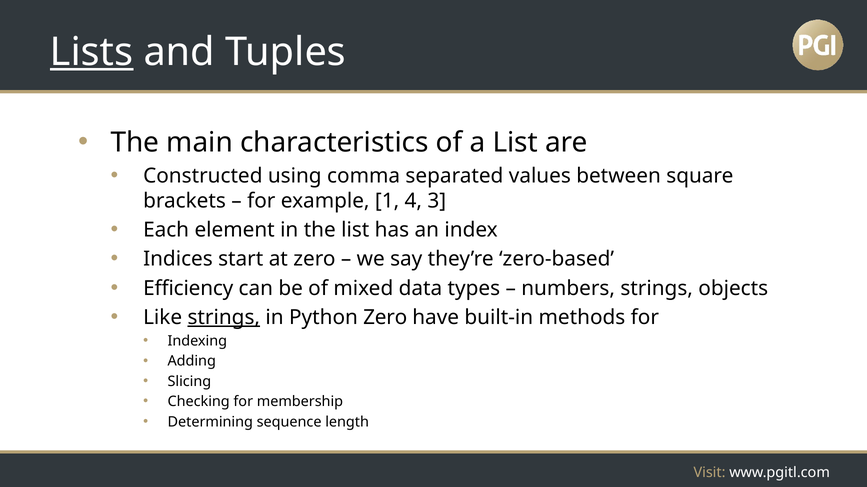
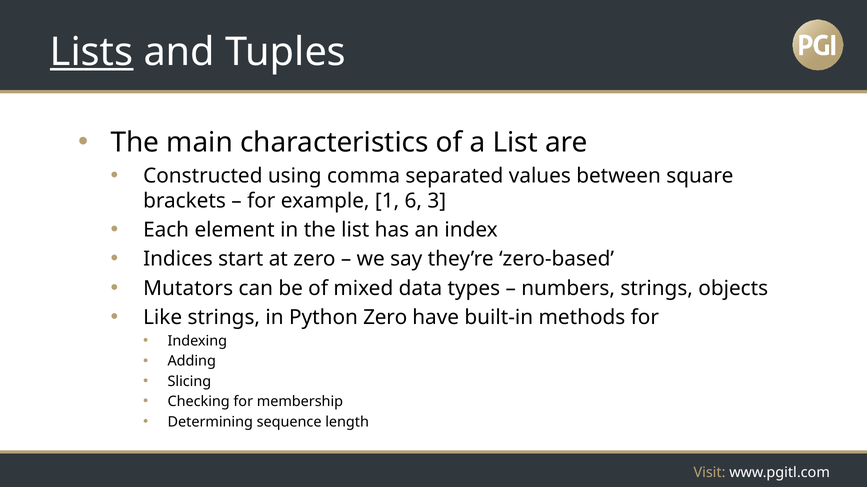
4: 4 -> 6
Efficiency: Efficiency -> Mutators
strings at (224, 318) underline: present -> none
